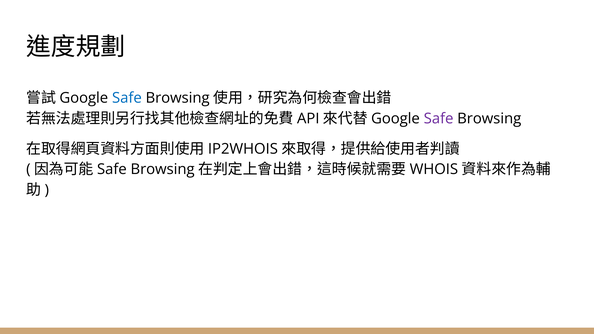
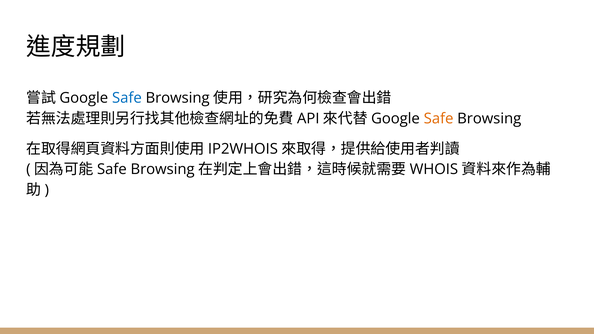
Safe at (439, 119) colour: purple -> orange
